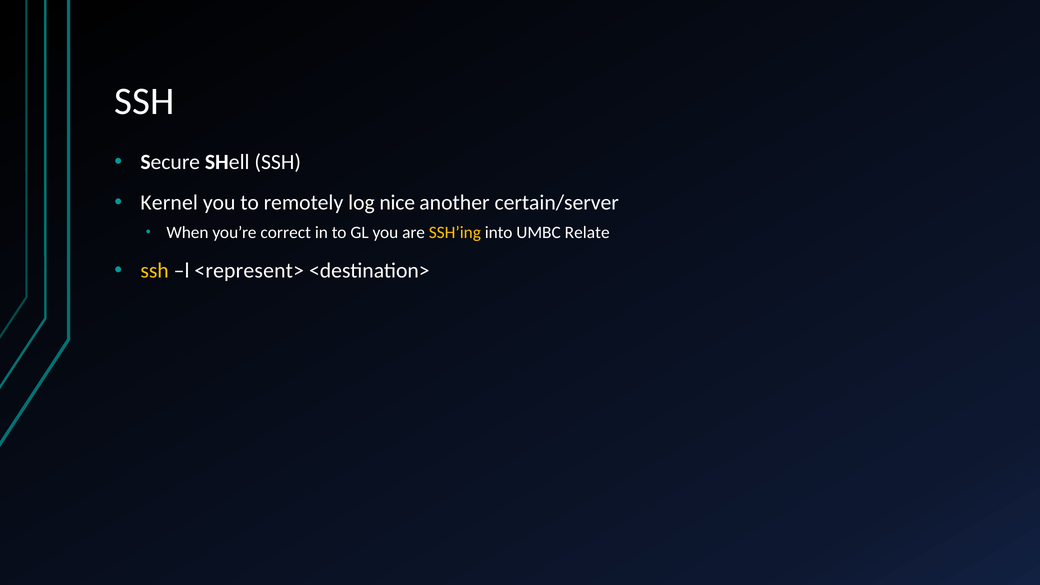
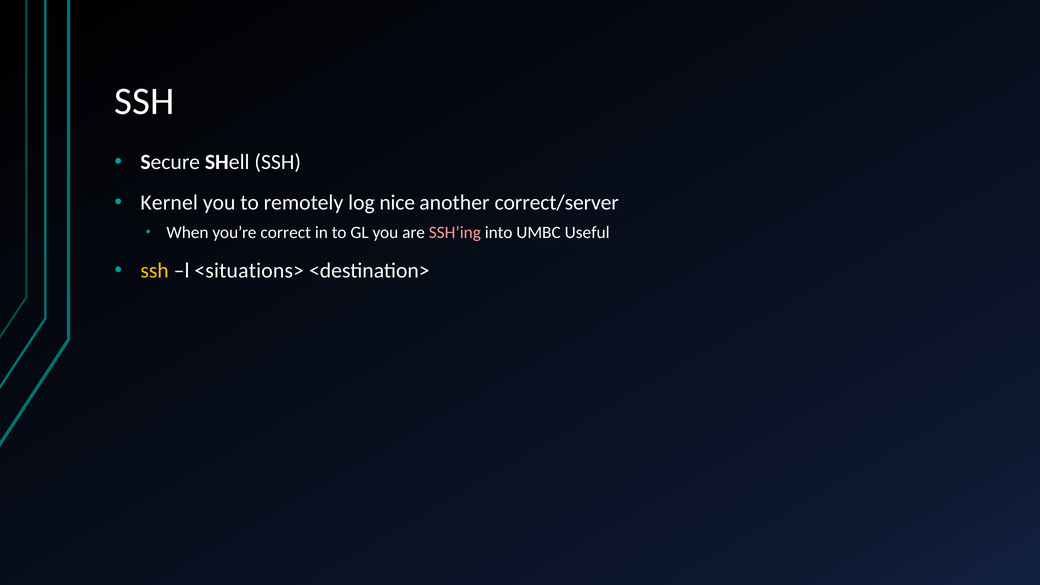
certain/server: certain/server -> correct/server
SSH’ing colour: yellow -> pink
Relate: Relate -> Useful
<represent>: <represent> -> <situations>
